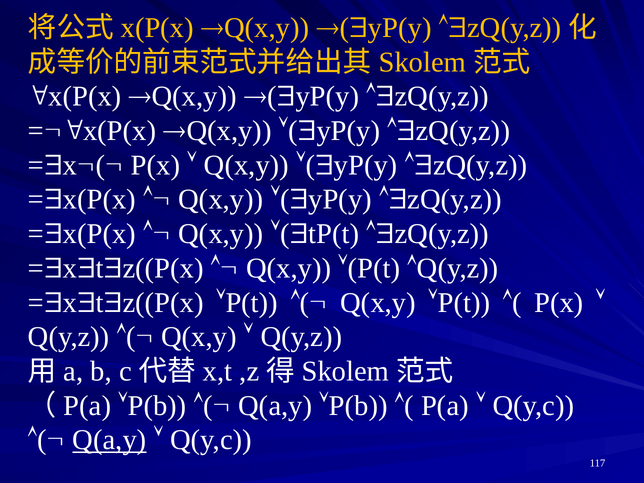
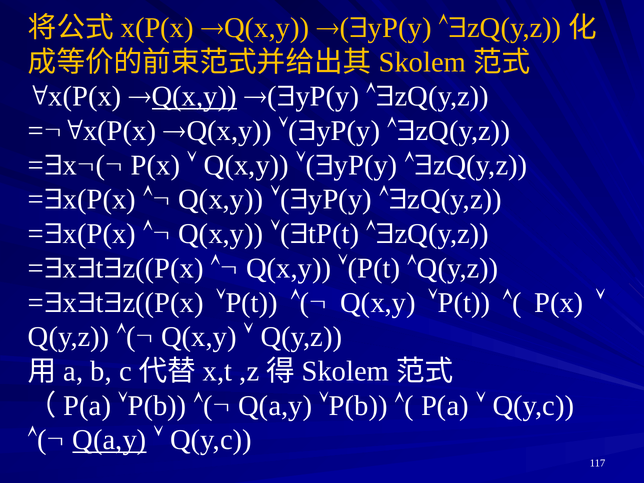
Q(x,y at (194, 96) underline: none -> present
